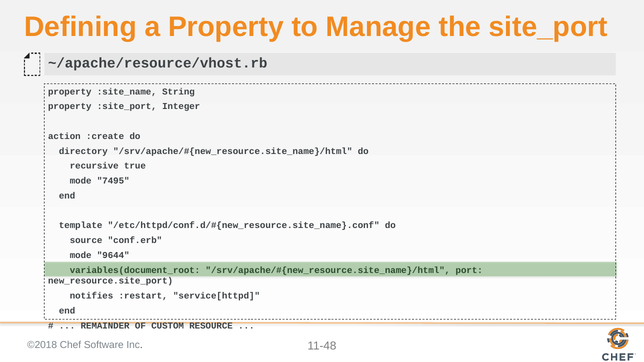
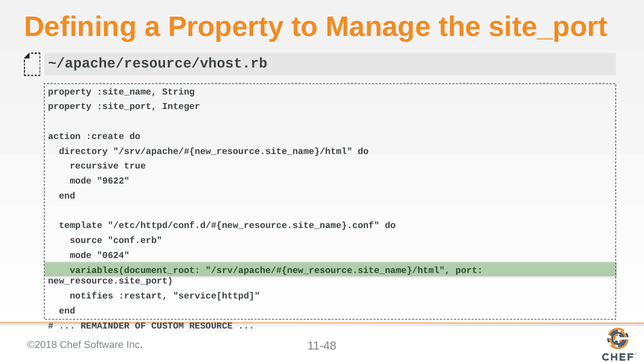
7495: 7495 -> 9622
9644: 9644 -> 0624
